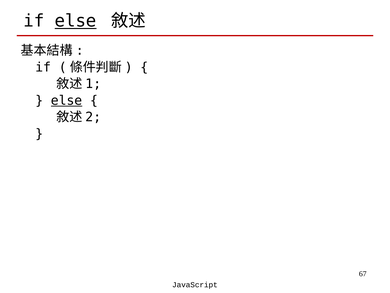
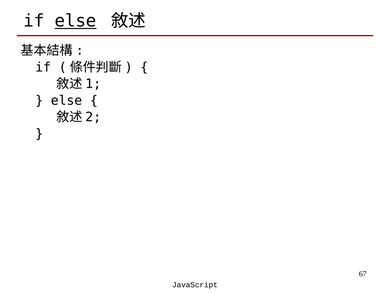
else at (67, 100) underline: present -> none
